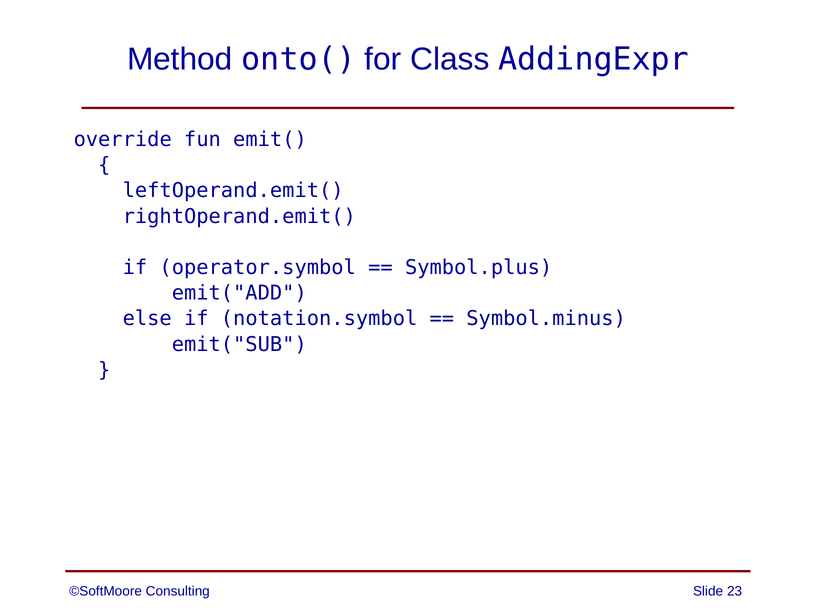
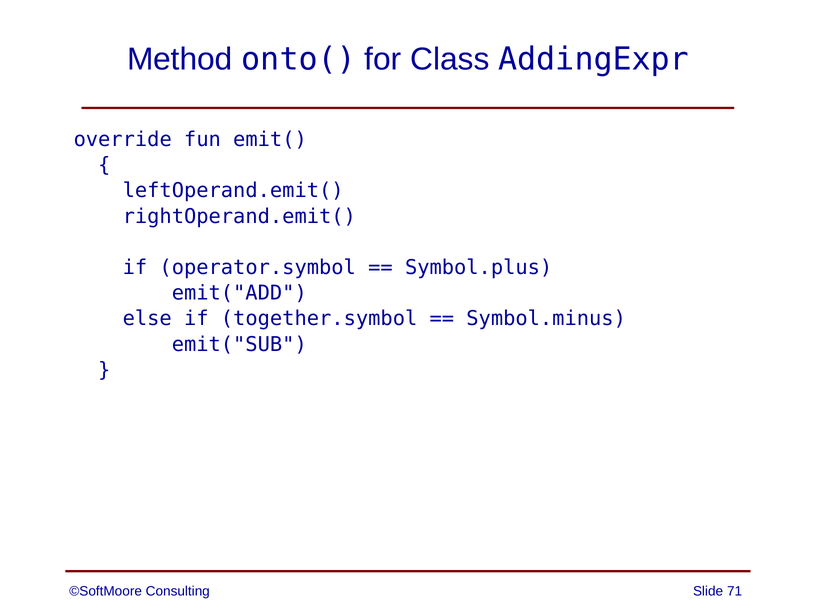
notation.symbol: notation.symbol -> together.symbol
23: 23 -> 71
